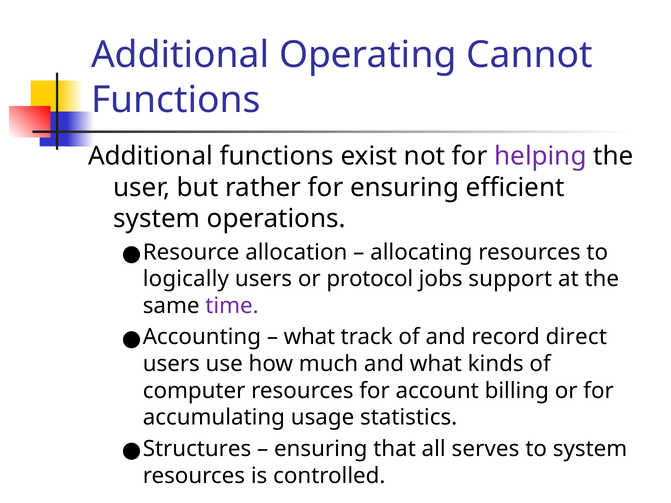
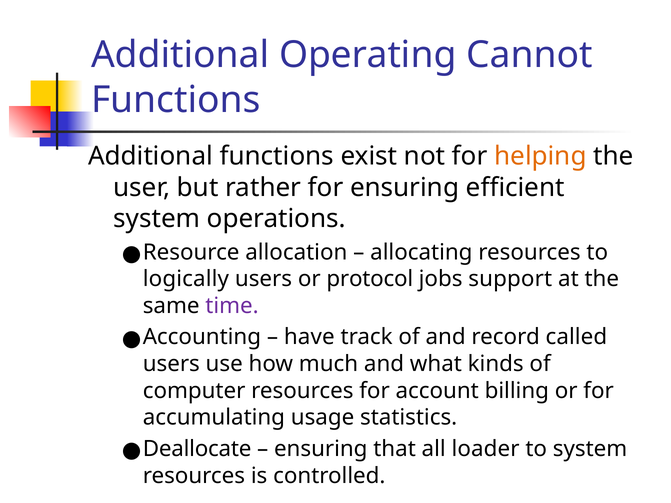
helping colour: purple -> orange
what at (309, 337): what -> have
direct: direct -> called
Structures: Structures -> Deallocate
serves: serves -> loader
